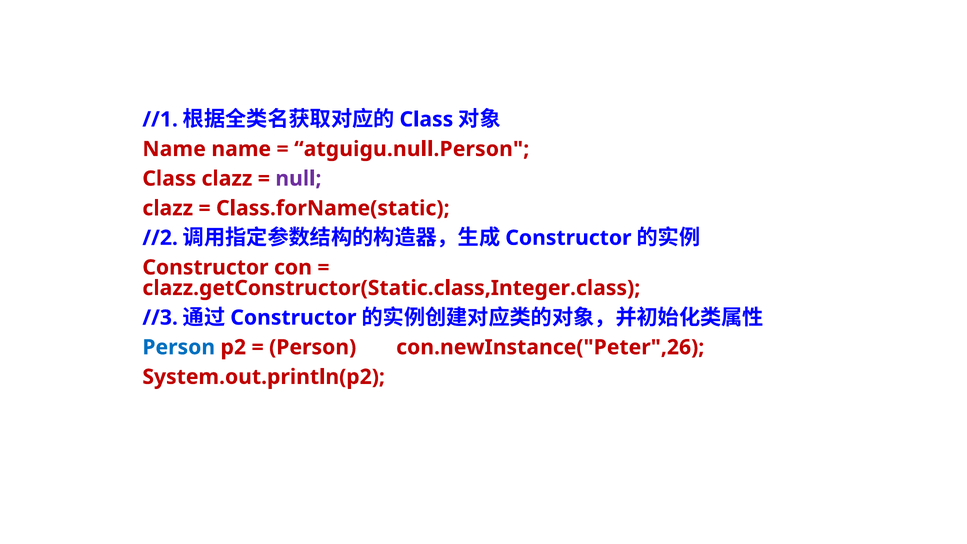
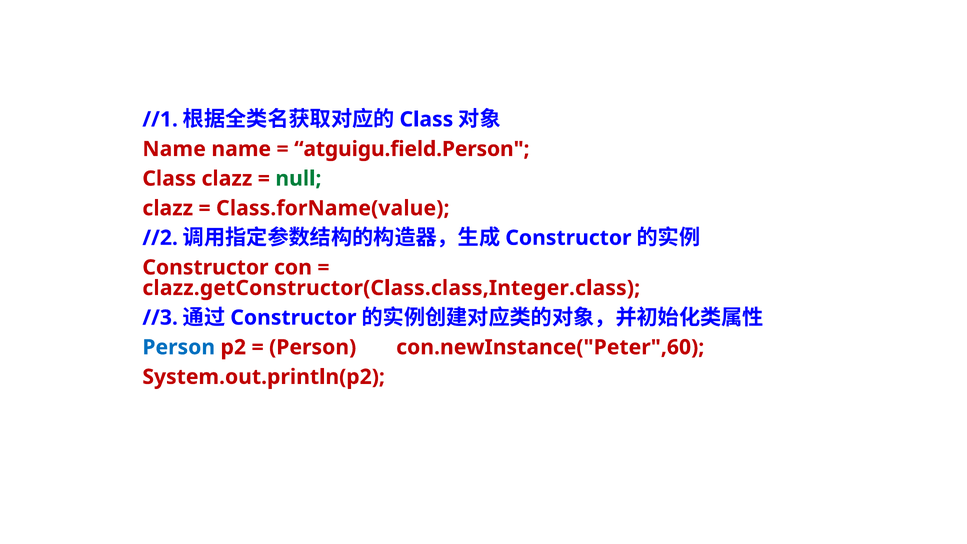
atguigu.null.Person: atguigu.null.Person -> atguigu.field.Person
null colour: purple -> green
Class.forName(static: Class.forName(static -> Class.forName(value
clazz.getConstructor(Static.class,Integer.class: clazz.getConstructor(Static.class,Integer.class -> clazz.getConstructor(Class.class,Integer.class
con.newInstance("Peter",26: con.newInstance("Peter",26 -> con.newInstance("Peter",60
